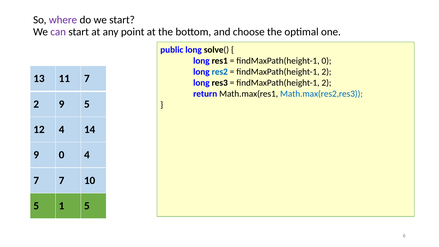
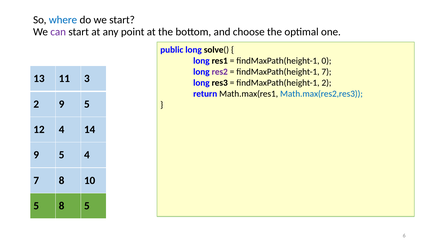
where colour: purple -> blue
res2 colour: blue -> purple
2 at (326, 72): 2 -> 7
11 7: 7 -> 3
0 at (62, 155): 0 -> 5
7 7: 7 -> 8
5 1: 1 -> 8
